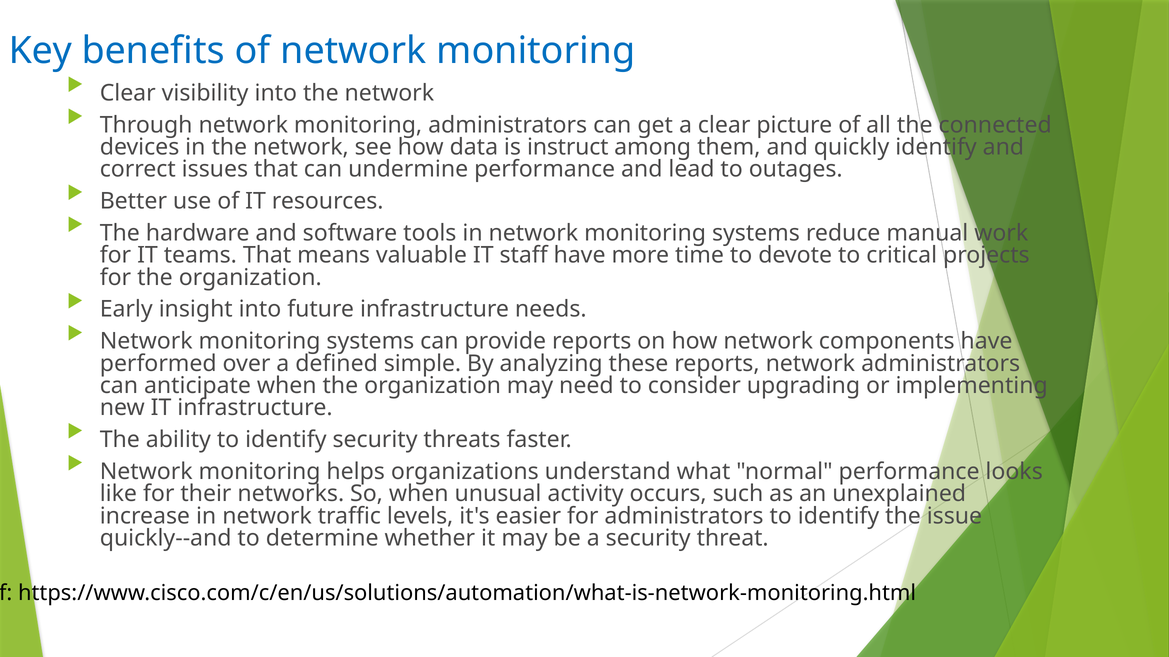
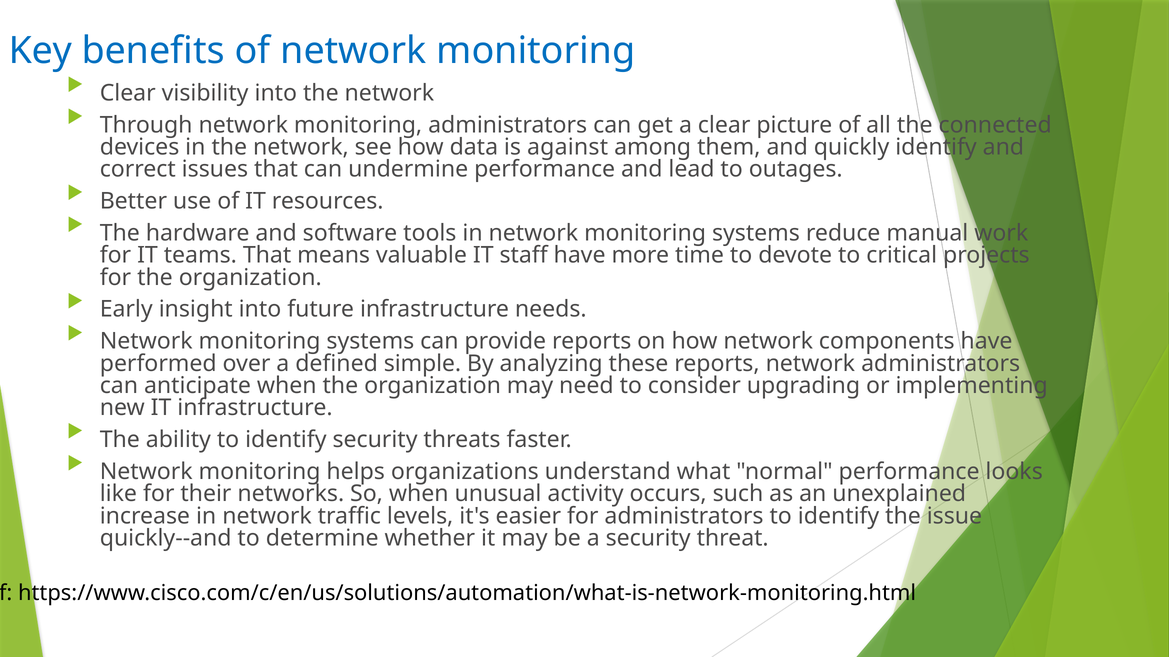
instruct: instruct -> against
